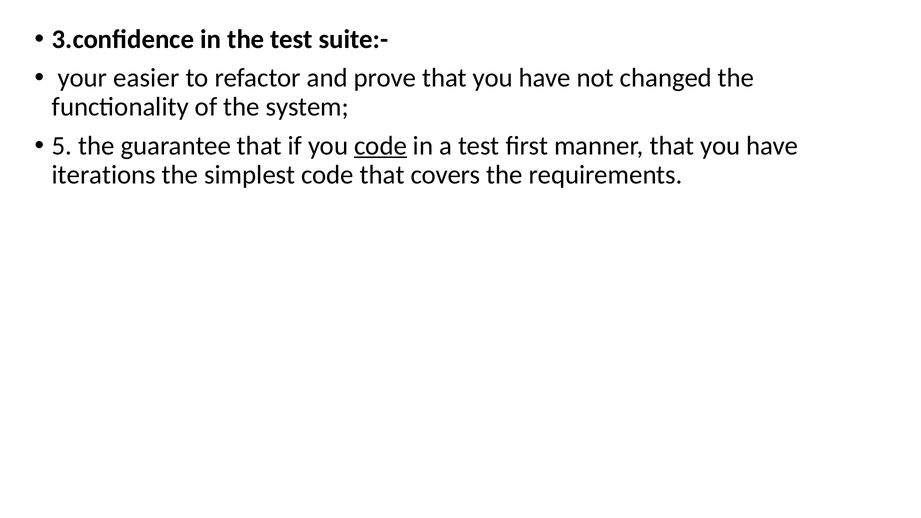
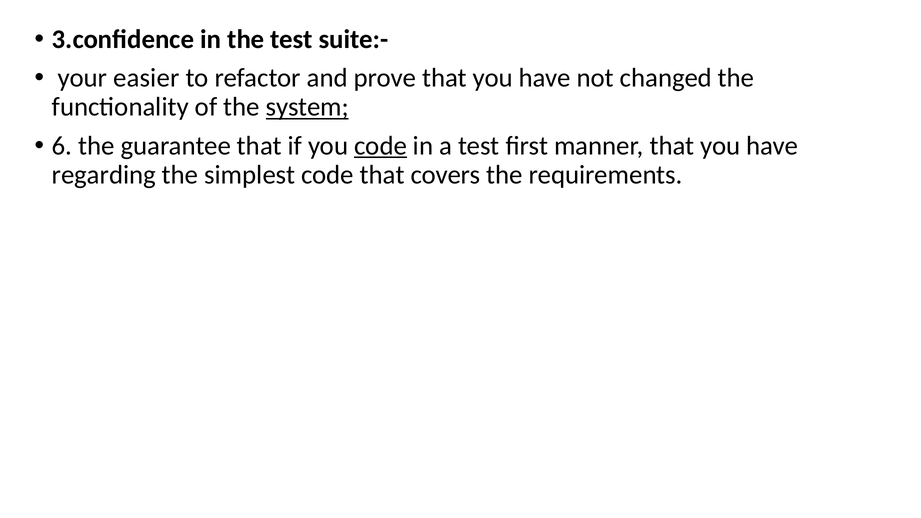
system underline: none -> present
5: 5 -> 6
iterations: iterations -> regarding
